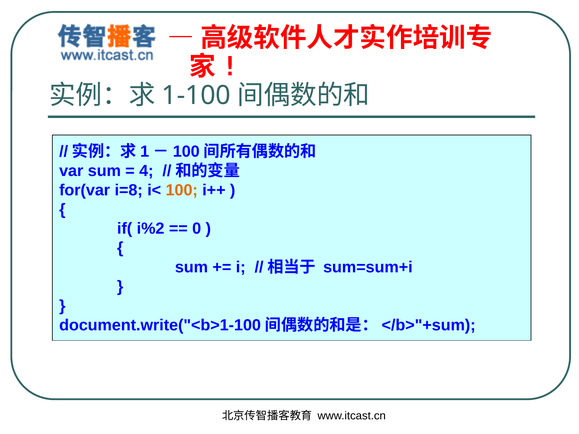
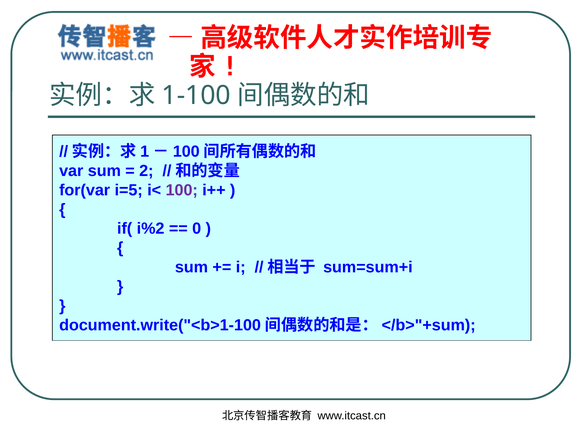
4: 4 -> 2
i=8: i=8 -> i=5
100 colour: orange -> purple
